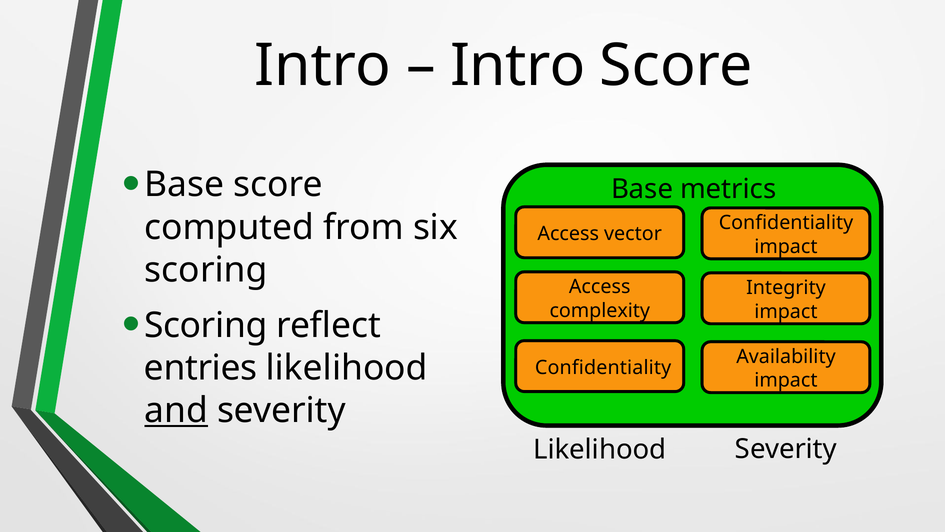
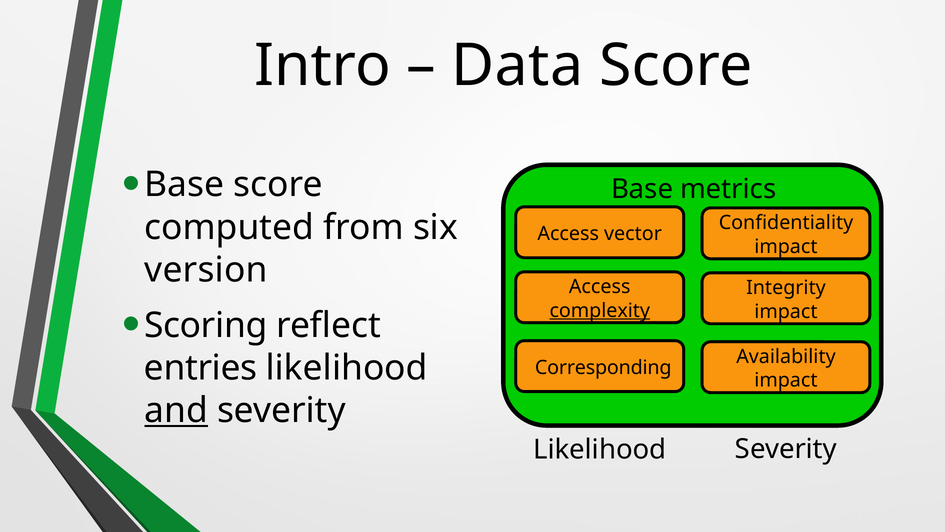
Intro at (518, 65): Intro -> Data
scoring at (206, 270): scoring -> version
complexity underline: none -> present
Confidentiality at (603, 367): Confidentiality -> Corresponding
